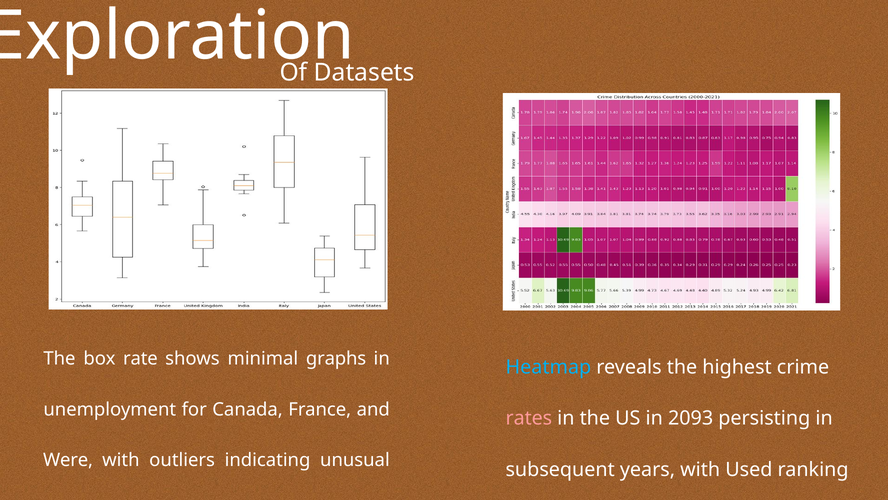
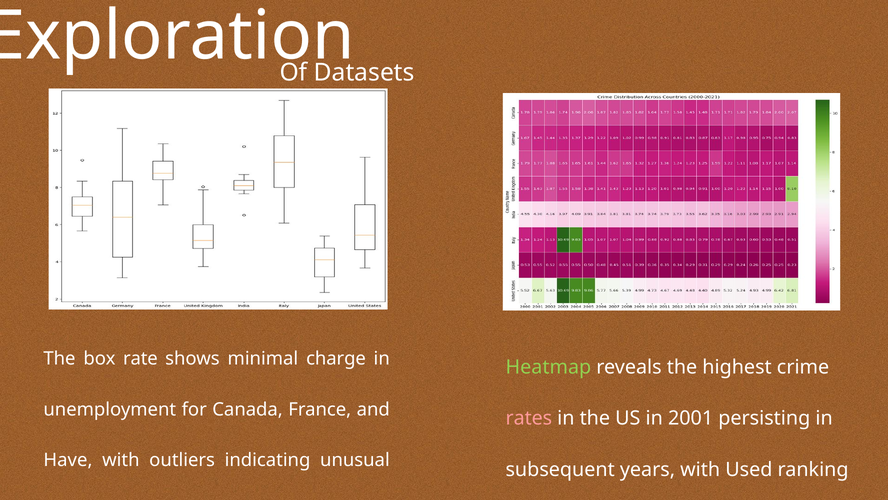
graphs: graphs -> charge
Heatmap colour: light blue -> light green
2093: 2093 -> 2001
Were: Were -> Have
